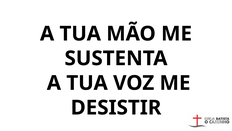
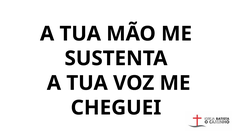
DESISTIR: DESISTIR -> CHEGUEI
